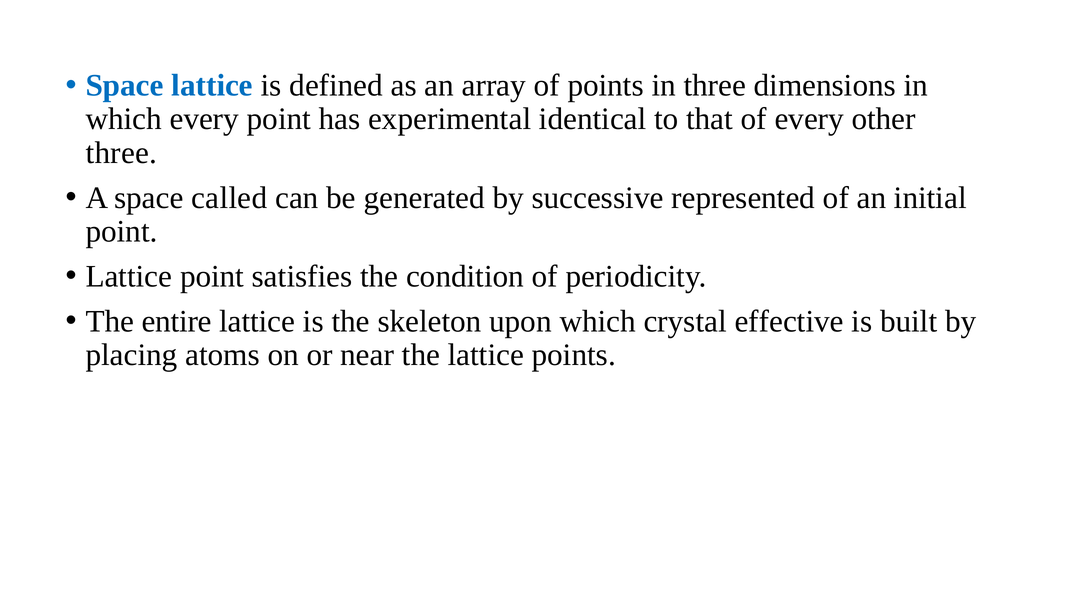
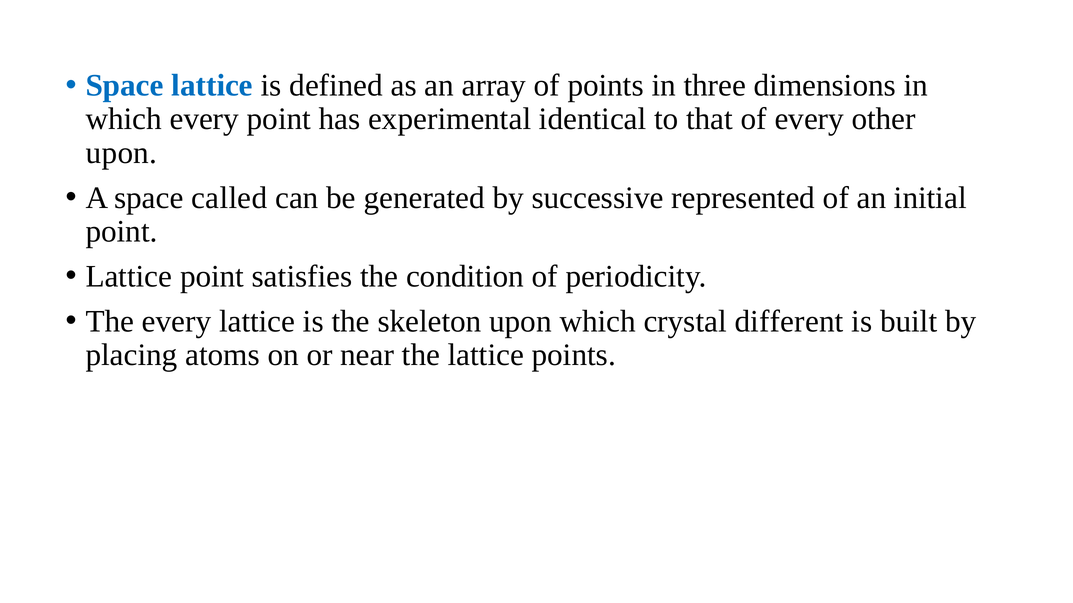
three at (121, 153): three -> upon
The entire: entire -> every
effective: effective -> different
